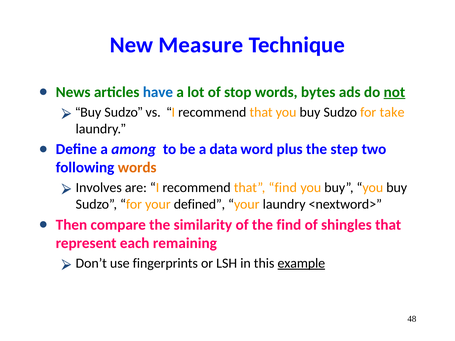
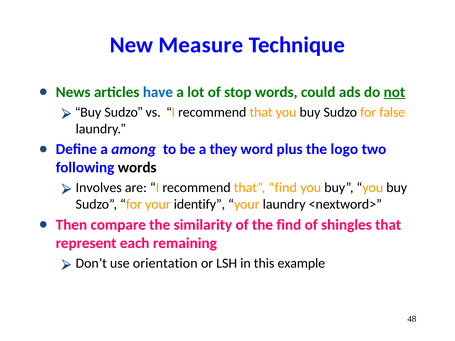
bytes: bytes -> could
take: take -> false
data: data -> they
step: step -> logo
words at (137, 168) colour: orange -> black
defined: defined -> identify
fingerprints: fingerprints -> orientation
example underline: present -> none
